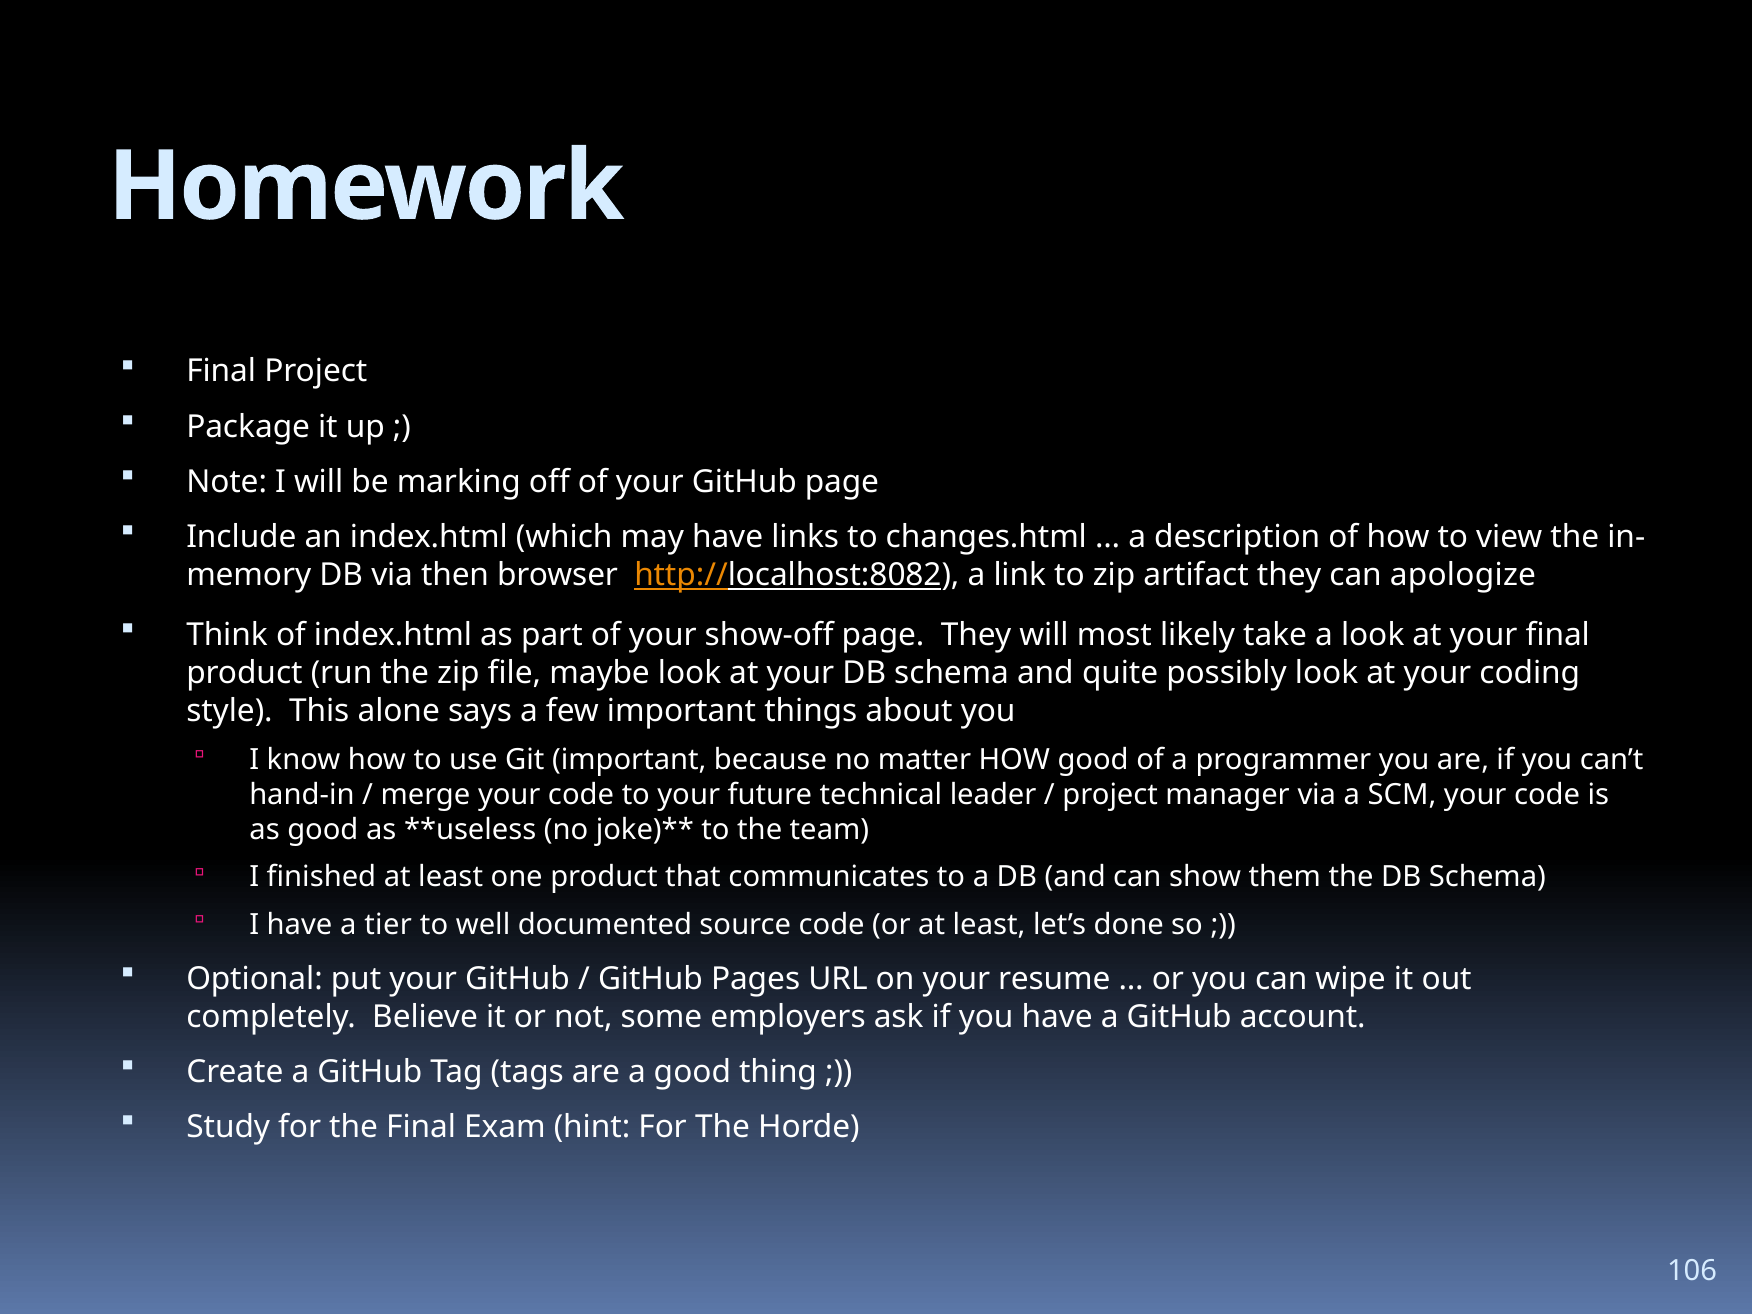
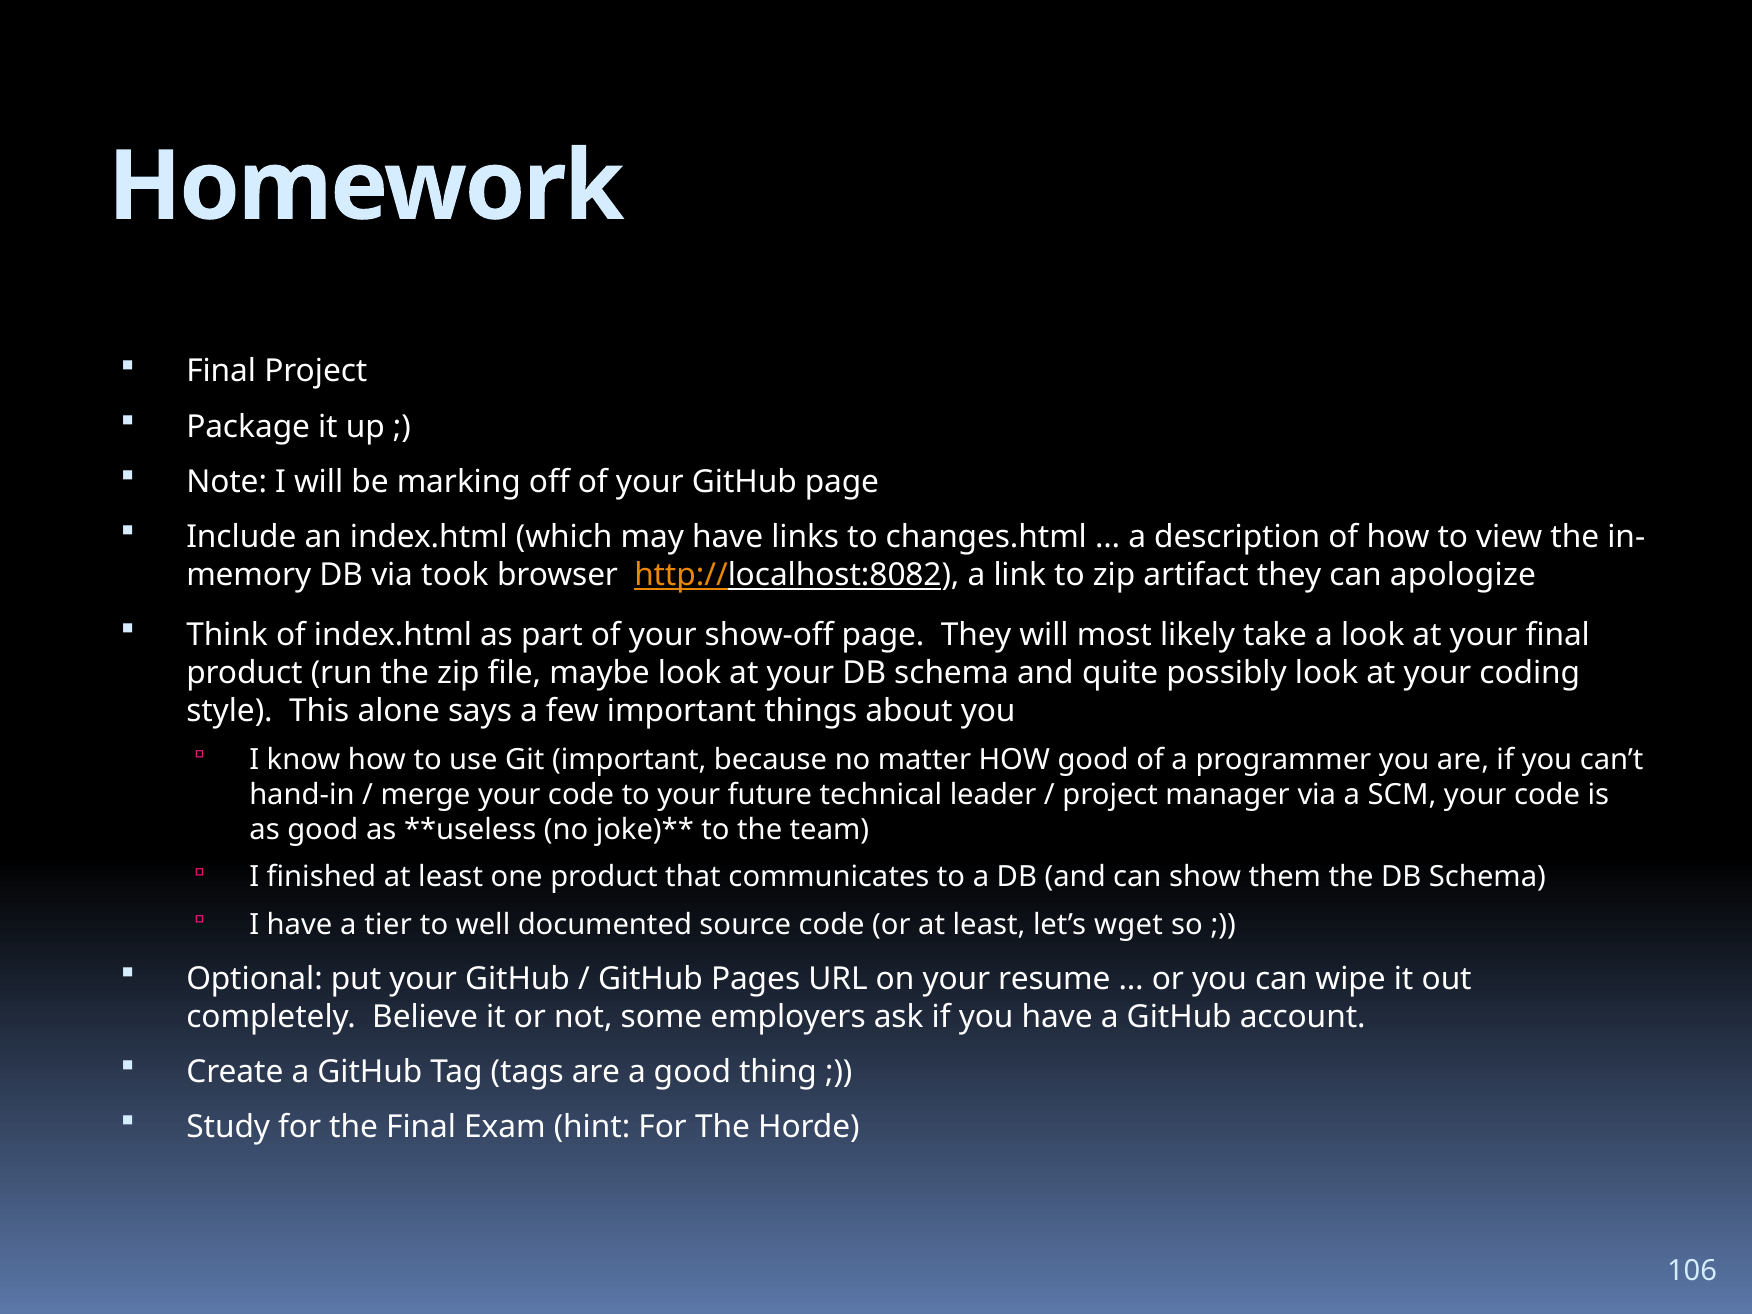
then: then -> took
done: done -> wget
